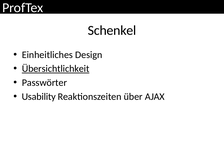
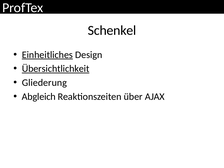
Einheitliches underline: none -> present
Passwörter: Passwörter -> Gliederung
Usability: Usability -> Abgleich
